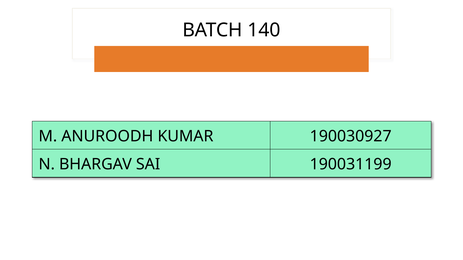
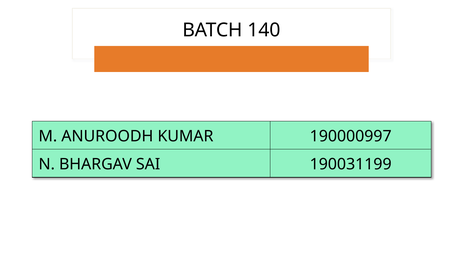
190030927: 190030927 -> 190000997
